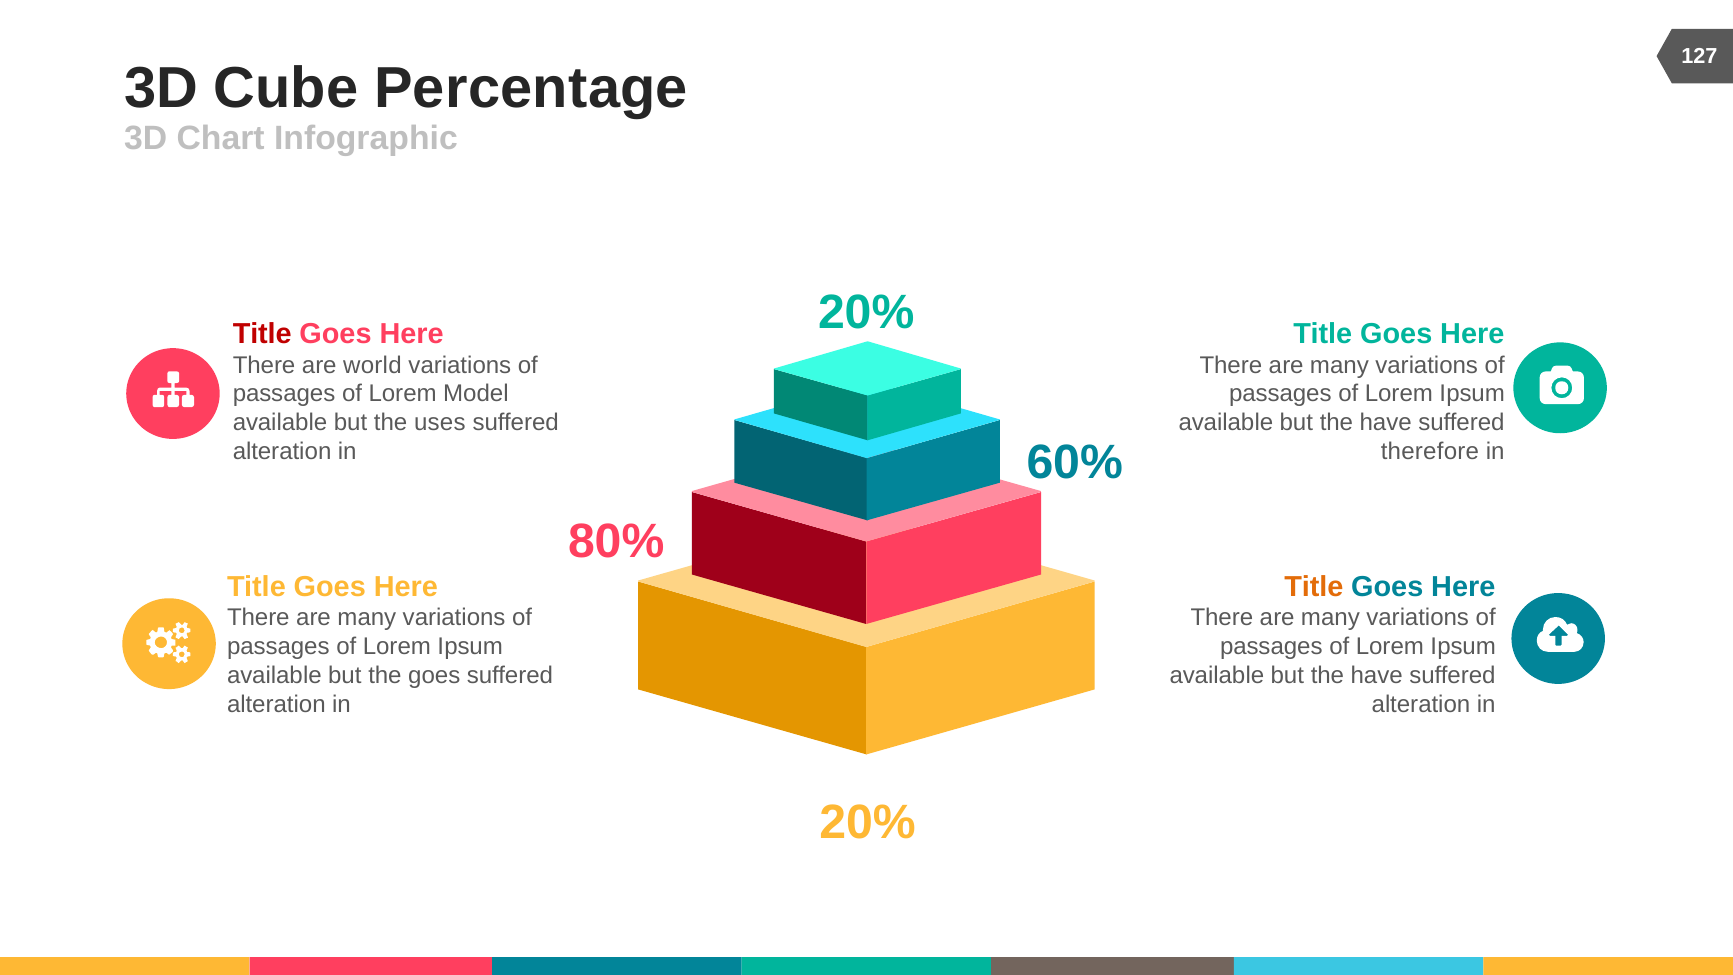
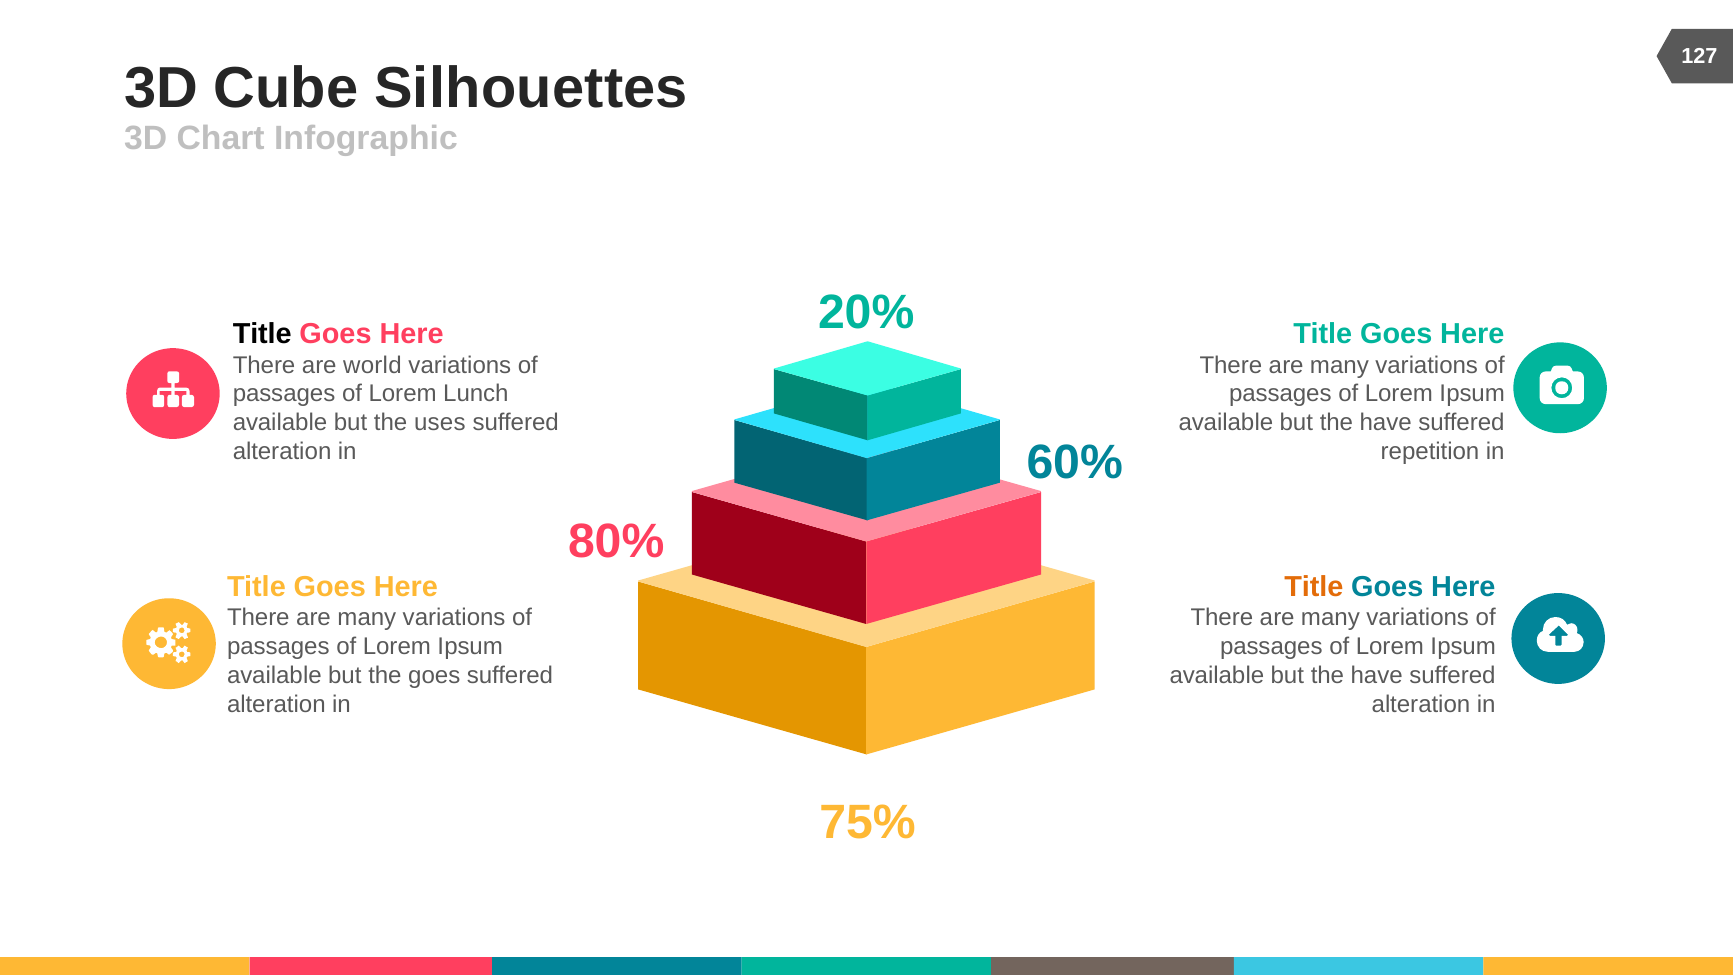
Percentage: Percentage -> Silhouettes
Title at (262, 334) colour: red -> black
Model: Model -> Lunch
therefore: therefore -> repetition
20% at (867, 822): 20% -> 75%
